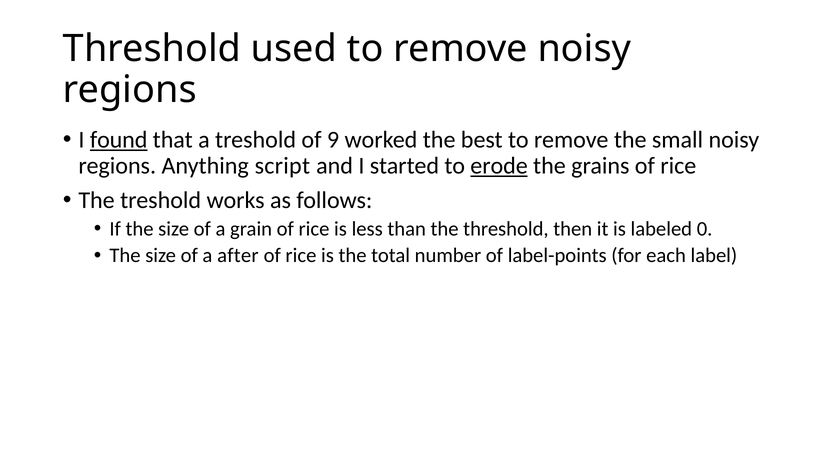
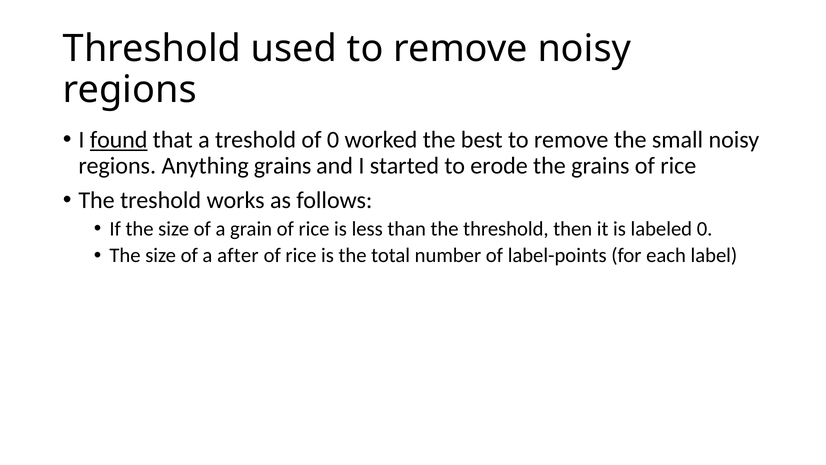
of 9: 9 -> 0
Anything script: script -> grains
erode underline: present -> none
